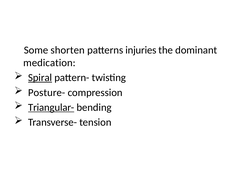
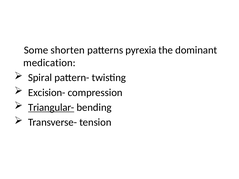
injuries: injuries -> pyrexia
Spiral underline: present -> none
Posture-: Posture- -> Excision-
